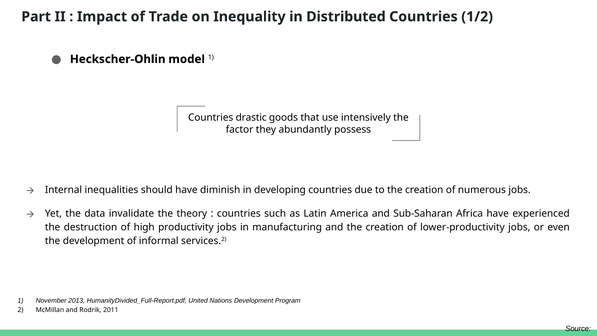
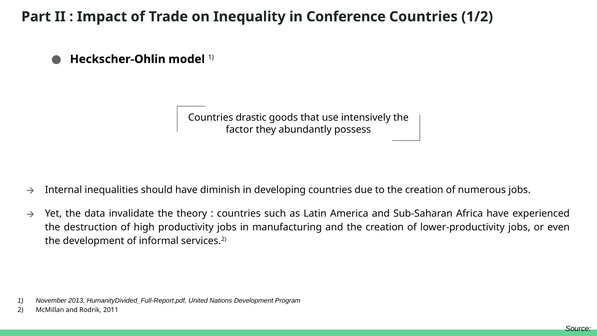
Distributed: Distributed -> Conference
